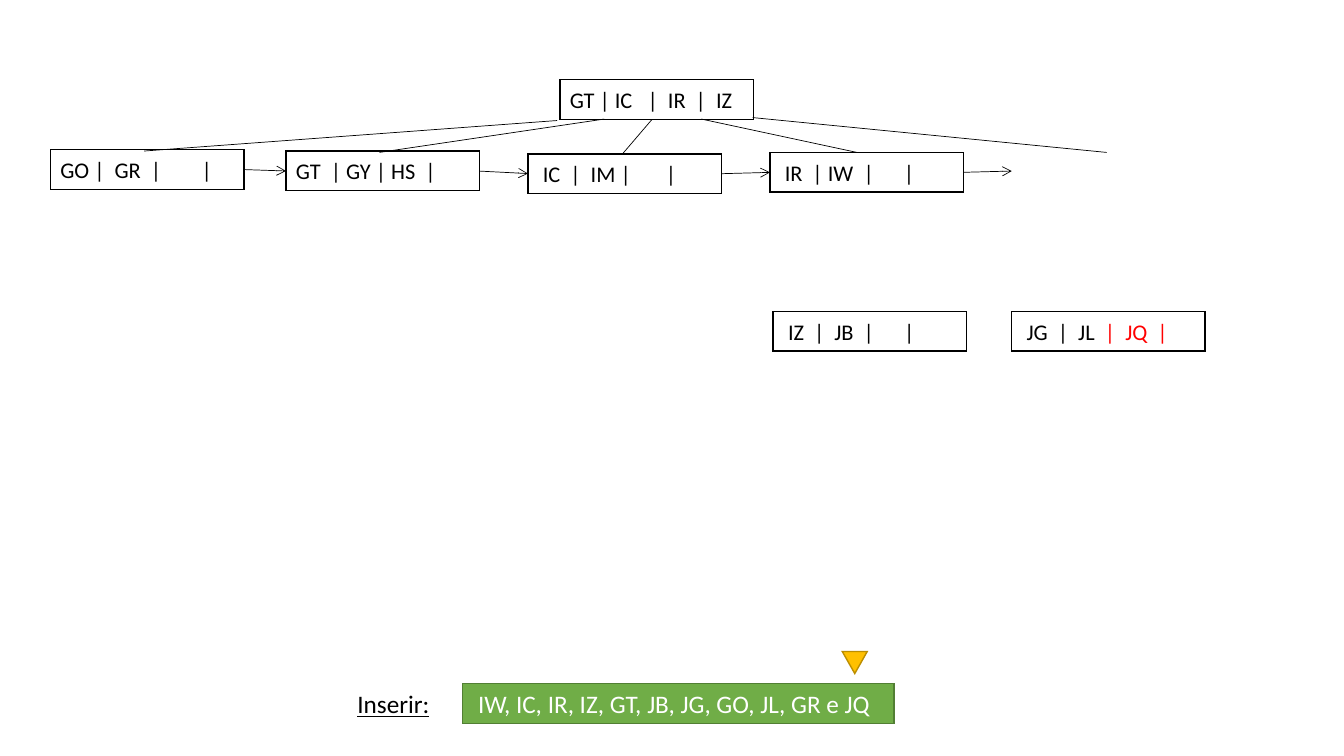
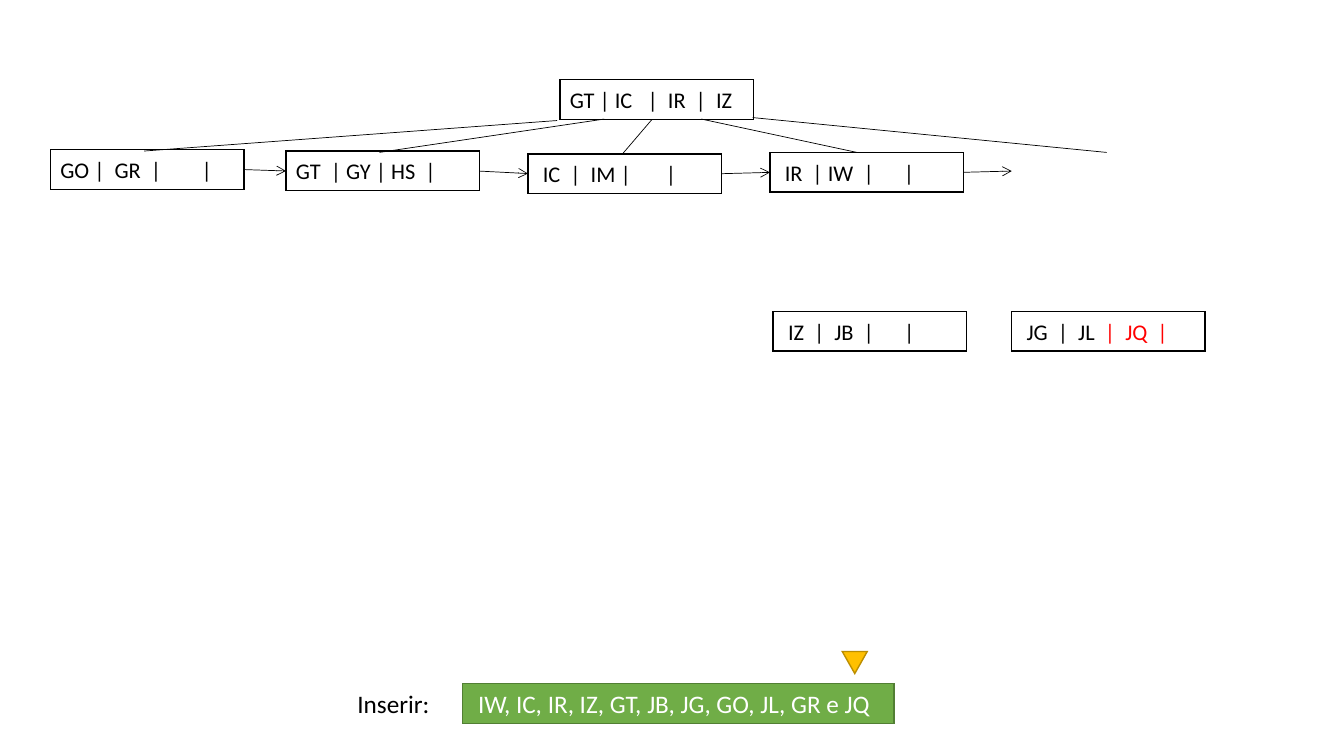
Inserir underline: present -> none
